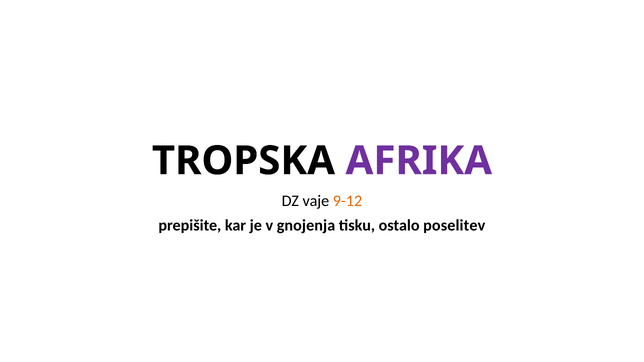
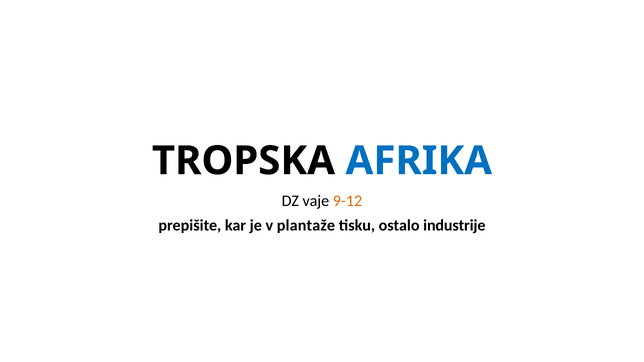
AFRIKA colour: purple -> blue
gnojenja: gnojenja -> plantaže
poselitev: poselitev -> industrije
